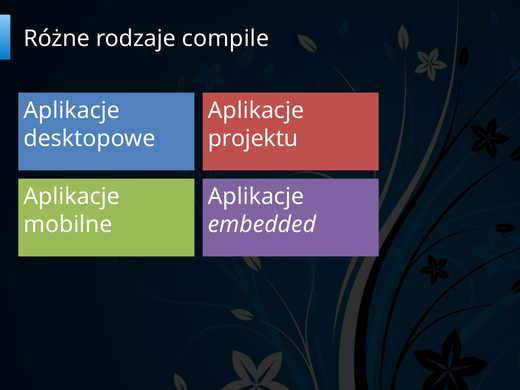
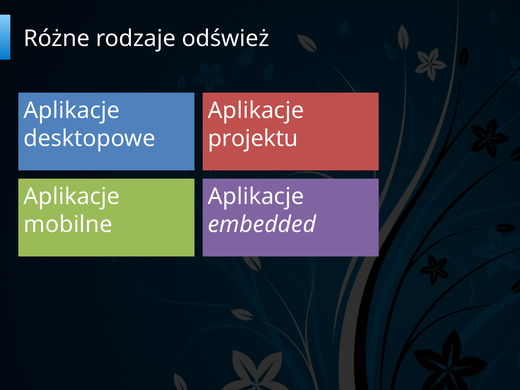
compile: compile -> odśwież
